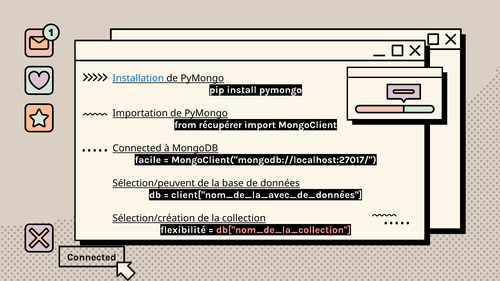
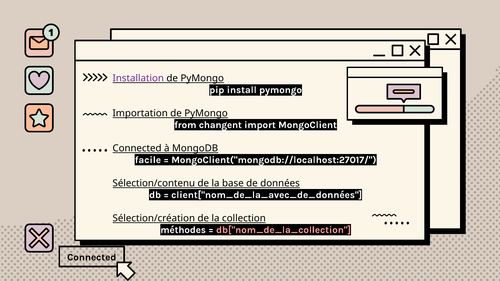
Installation colour: blue -> purple
récupérer: récupérer -> changent
Sélection/peuvent: Sélection/peuvent -> Sélection/contenu
flexibilité: flexibilité -> méthodes
